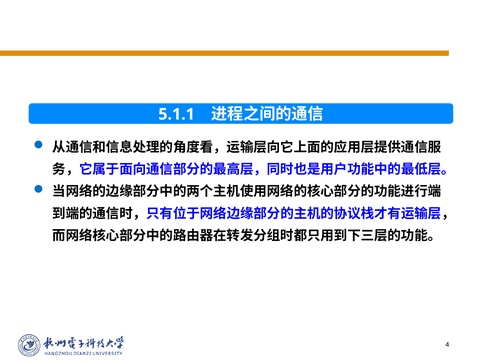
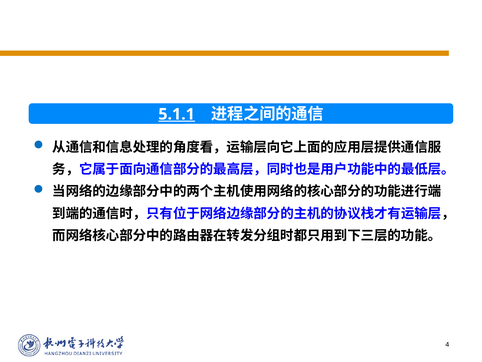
5.1.1 underline: none -> present
